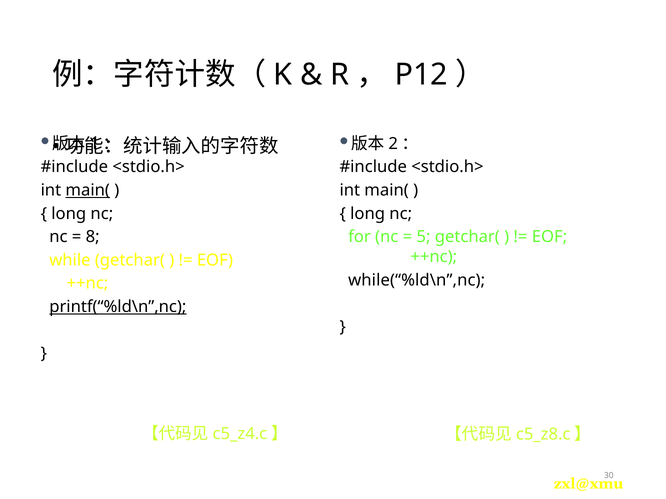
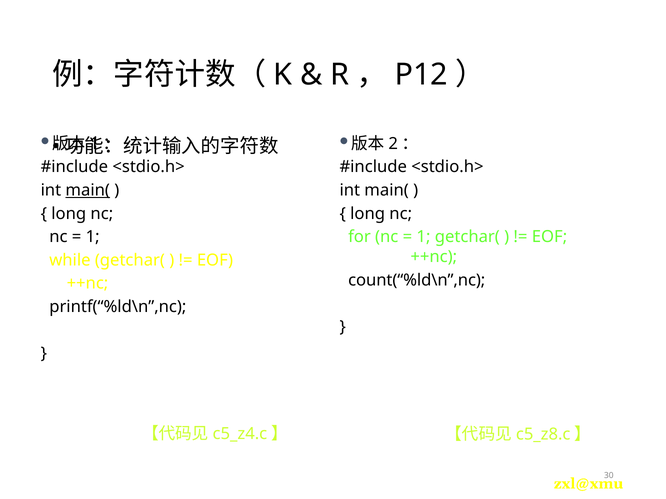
8 at (93, 237): 8 -> 1
5 at (423, 237): 5 -> 1
while(“%ld\n”,nc: while(“%ld\n”,nc -> count(“%ld\n”,nc
printf(“%ld\n”,nc underline: present -> none
